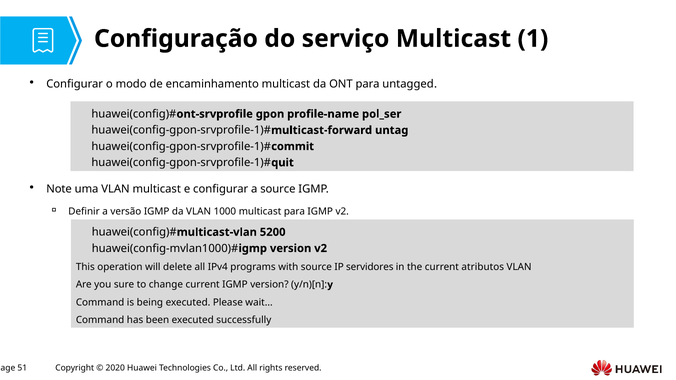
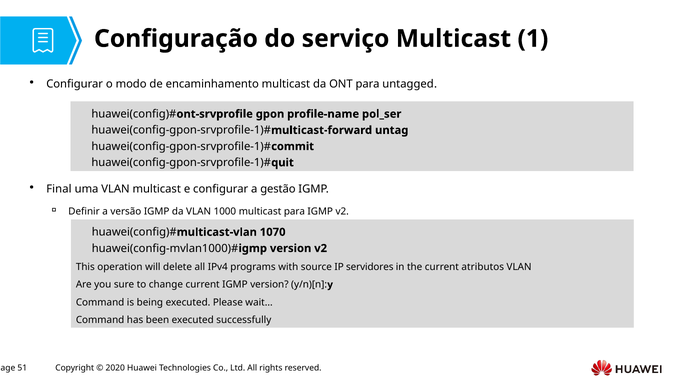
Note: Note -> Final
a source: source -> gestão
5200: 5200 -> 1070
